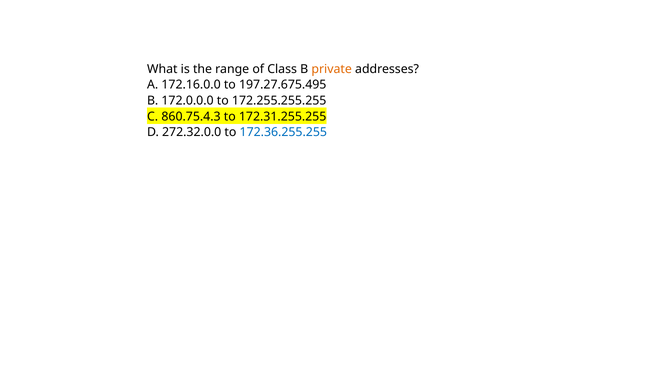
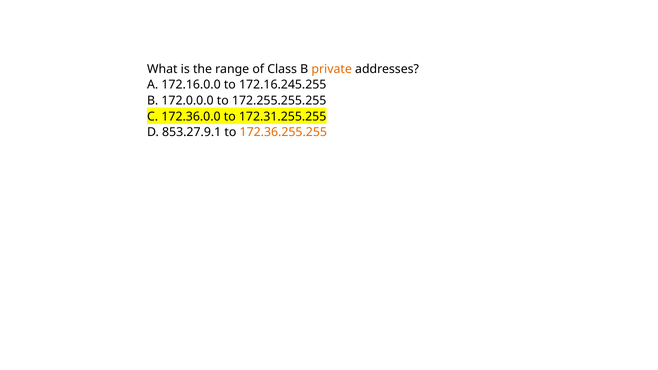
197.27.675.495: 197.27.675.495 -> 172.16.245.255
860.75.4.3: 860.75.4.3 -> 172.36.0.0
272.32.0.0: 272.32.0.0 -> 853.27.9.1
172.36.255.255 colour: blue -> orange
